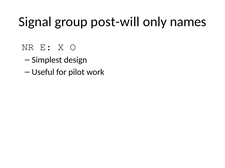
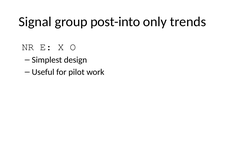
post-will: post-will -> post-into
names: names -> trends
